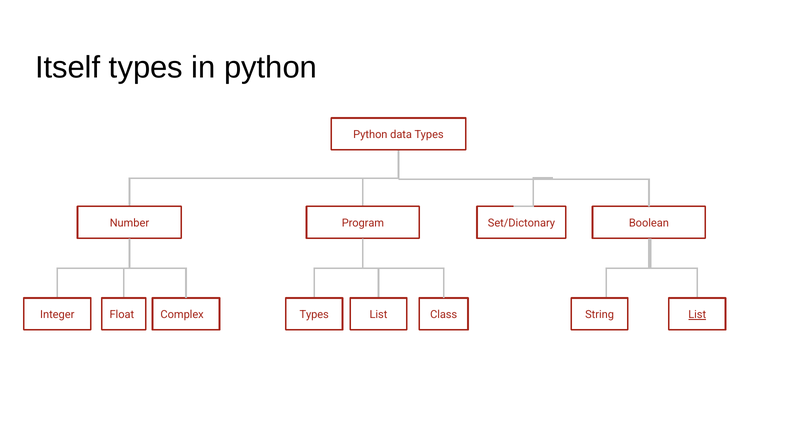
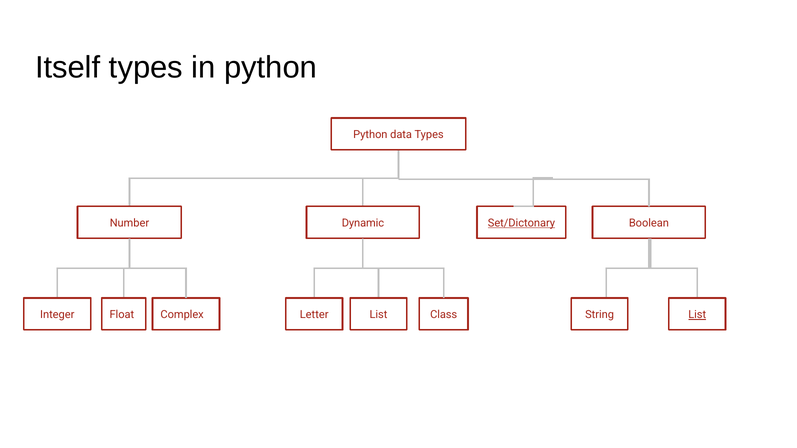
Program: Program -> Dynamic
Set/Dictonary underline: none -> present
Types at (314, 315): Types -> Letter
